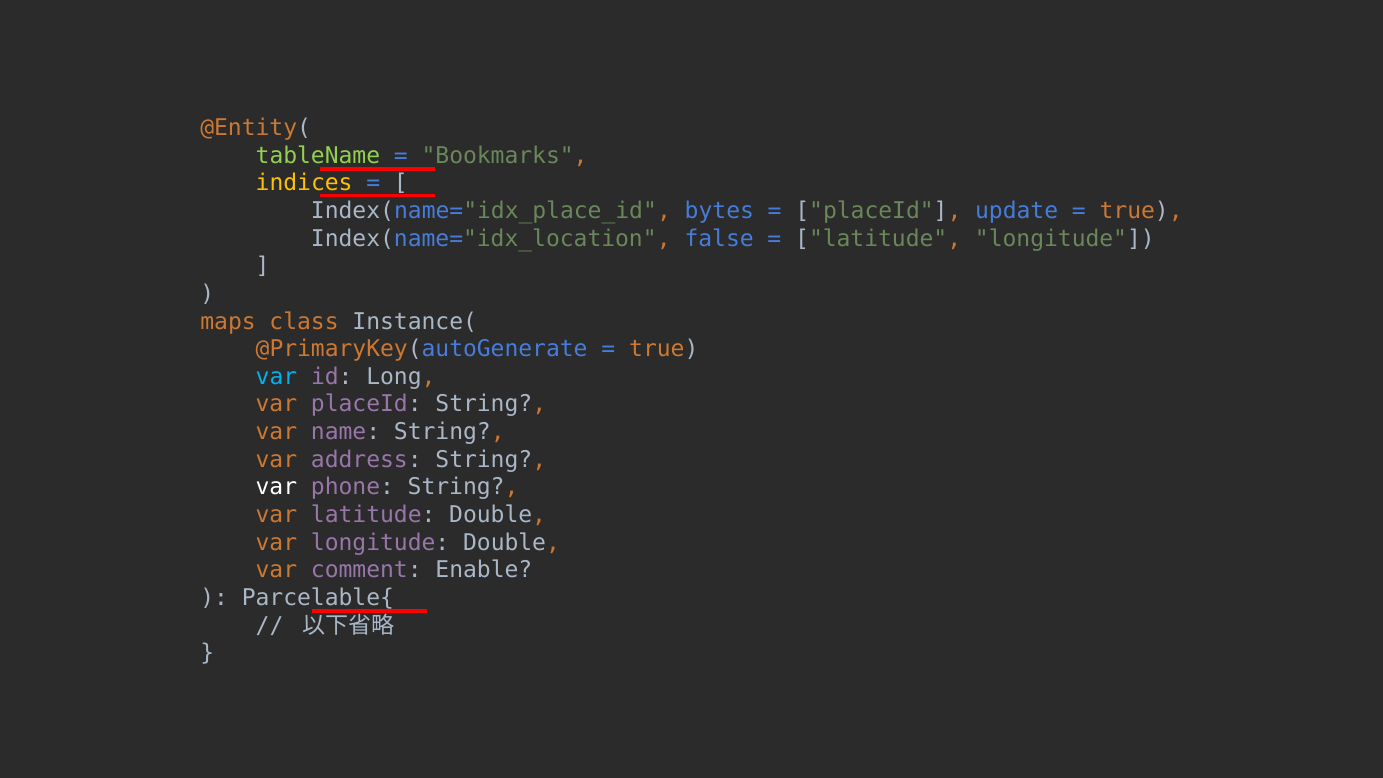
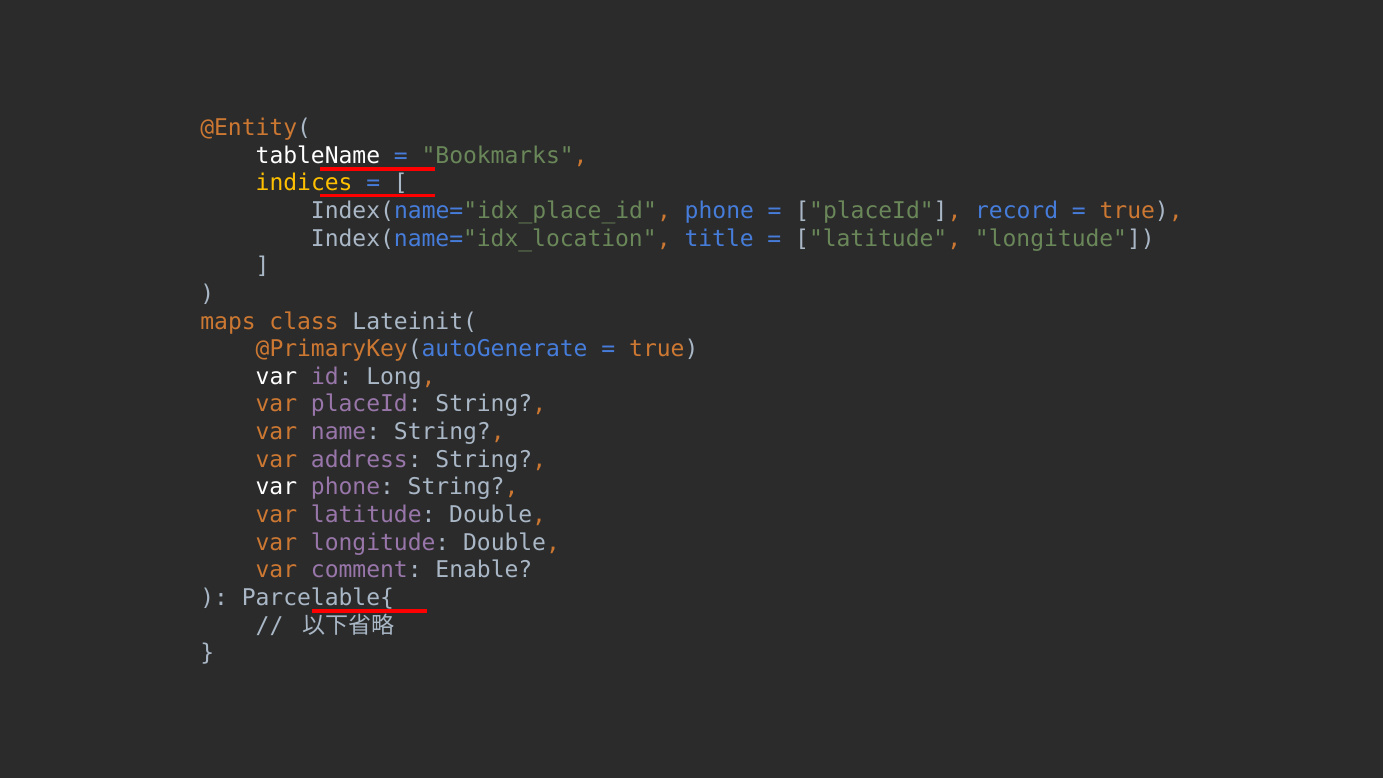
tableName colour: light green -> white
Index(name="idx_place_id bytes: bytes -> phone
update: update -> record
false: false -> title
Instance(: Instance( -> Lateinit(
var at (276, 377) colour: light blue -> white
